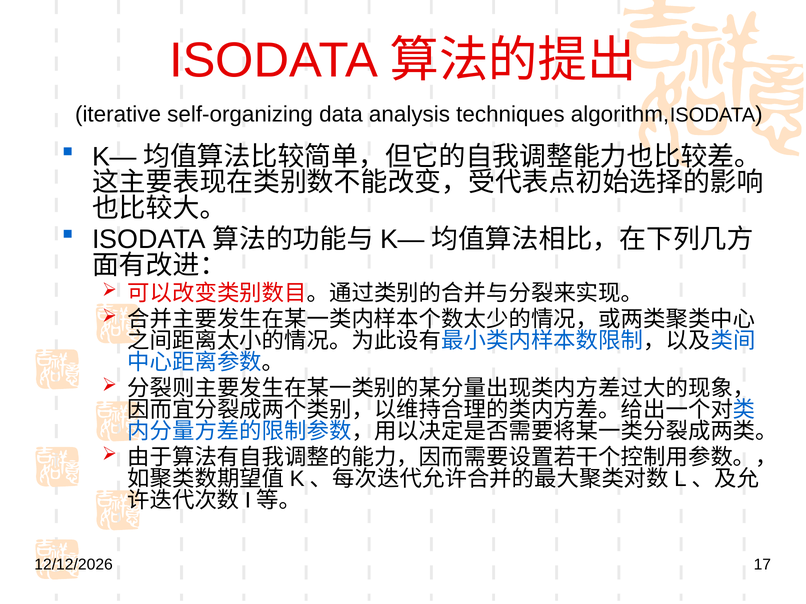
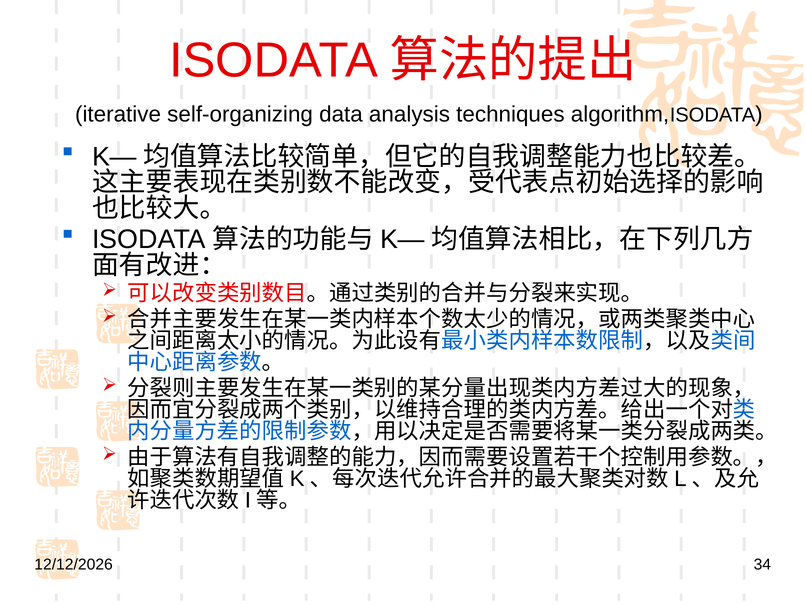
17: 17 -> 34
